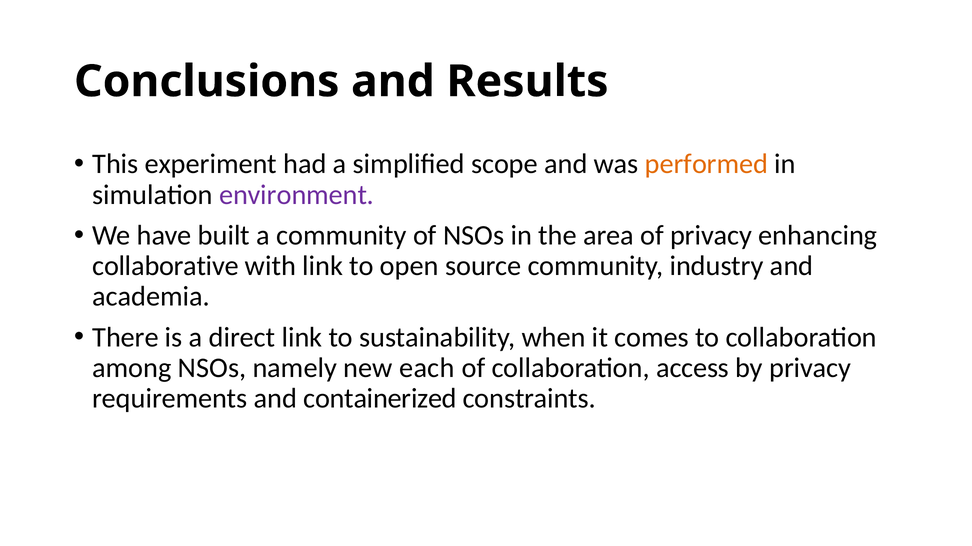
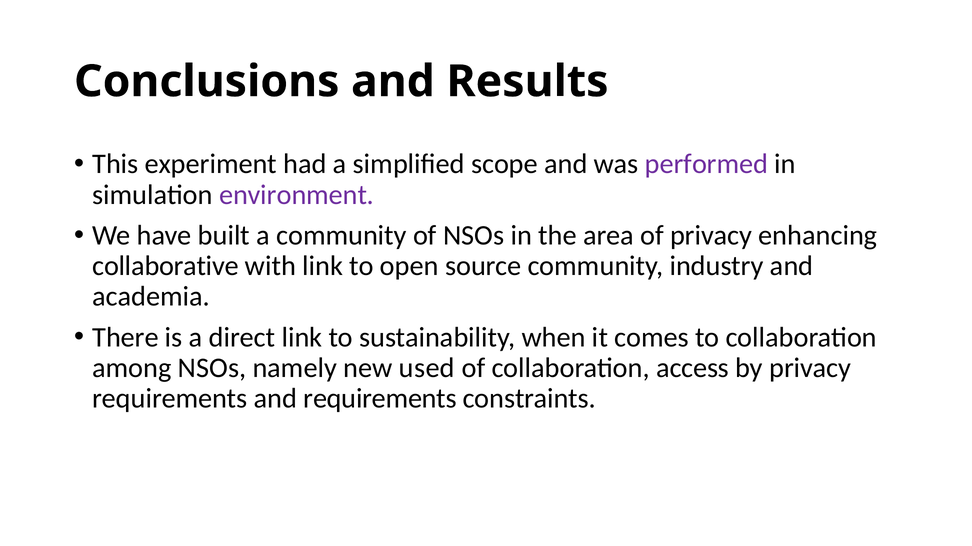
performed colour: orange -> purple
each: each -> used
and containerized: containerized -> requirements
